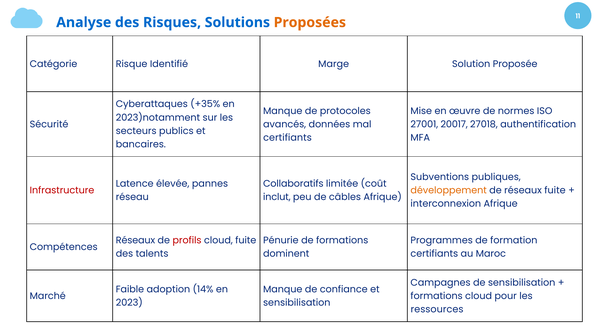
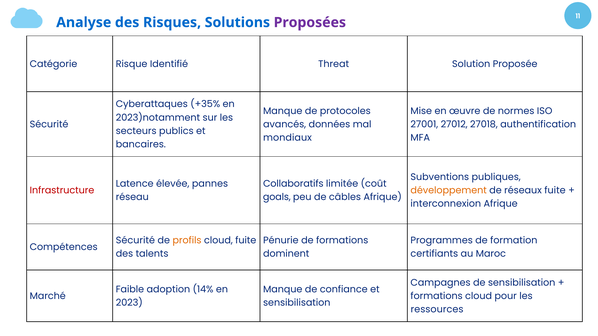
Proposées colour: orange -> purple
Marge: Marge -> Threat
20017: 20017 -> 27012
certifiants at (287, 138): certifiants -> mondiaux
inclut: inclut -> goals
Réseaux at (135, 241): Réseaux -> Sécurité
profils colour: red -> orange
